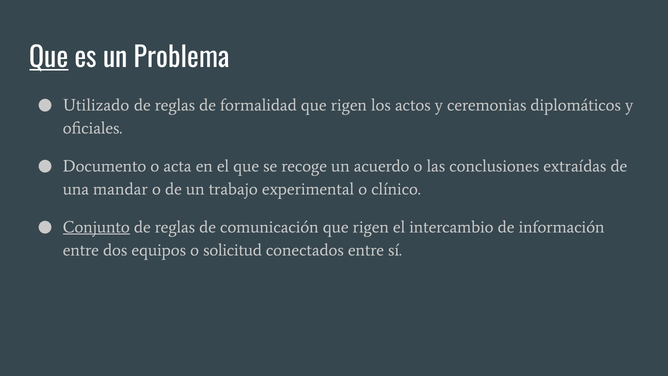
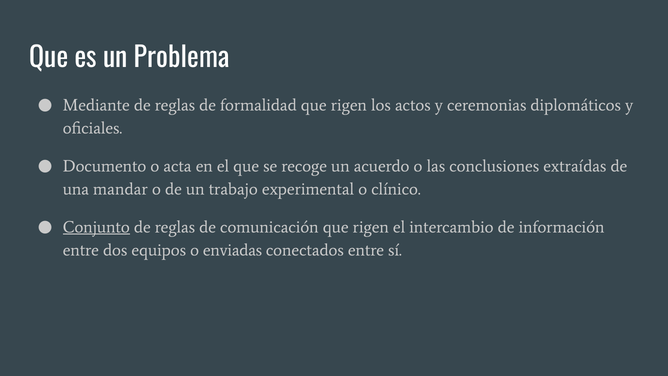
Que at (49, 58) underline: present -> none
Utilizado: Utilizado -> Mediante
solicitud: solicitud -> enviadas
